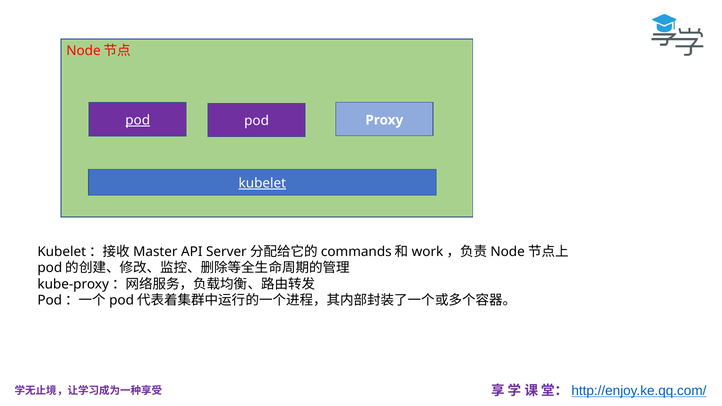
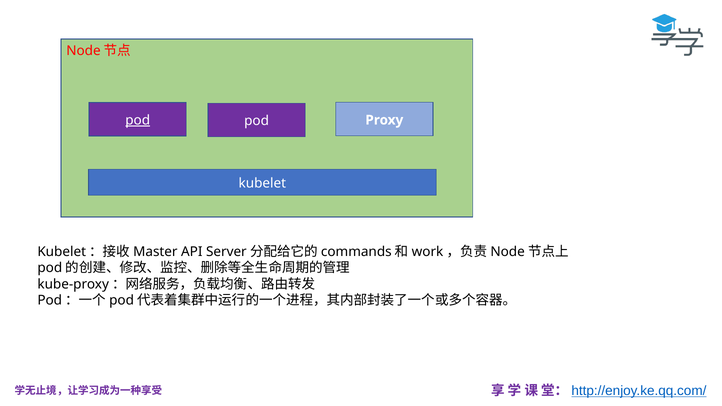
kubelet underline: present -> none
